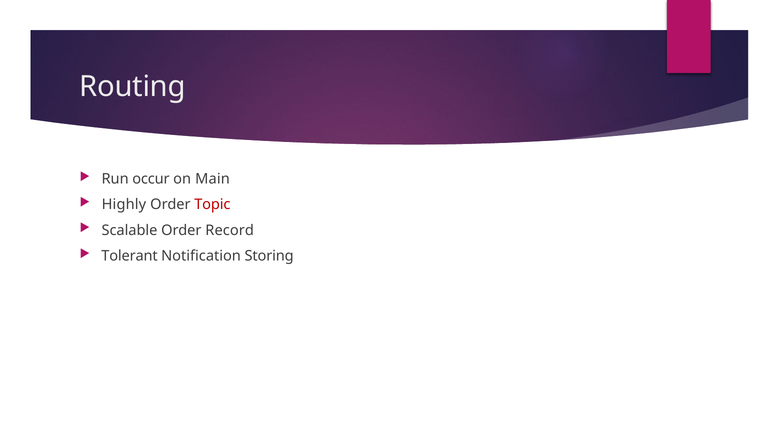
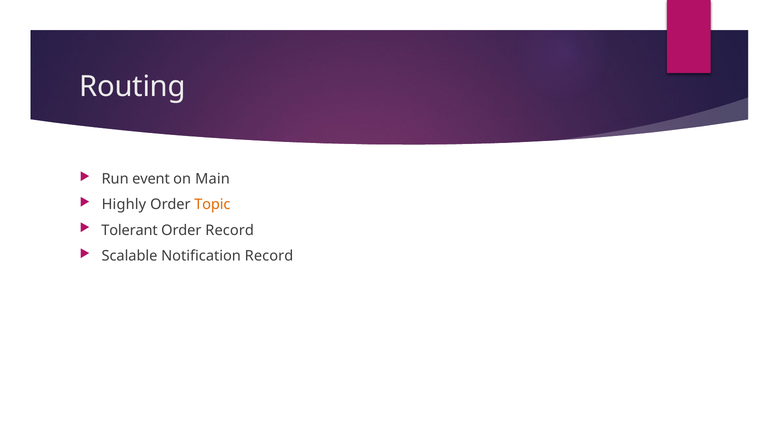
occur: occur -> event
Topic colour: red -> orange
Scalable: Scalable -> Tolerant
Tolerant: Tolerant -> Scalable
Notification Storing: Storing -> Record
